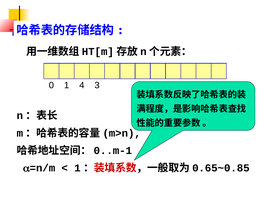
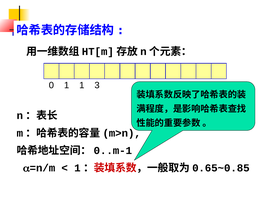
1 4: 4 -> 1
